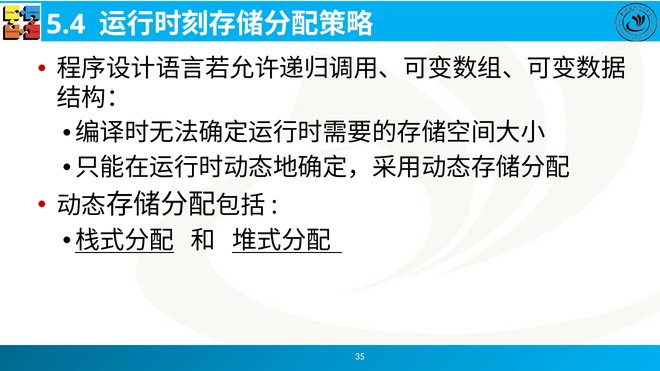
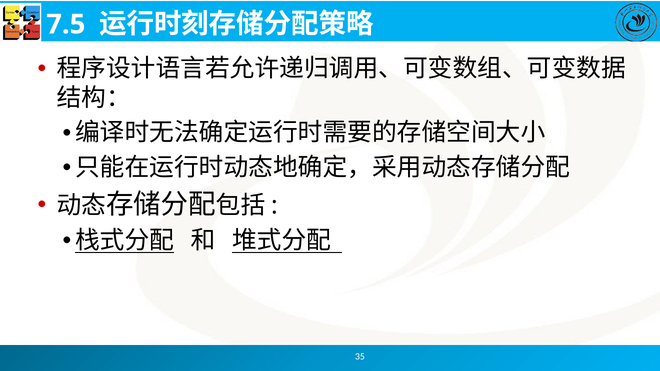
5.4: 5.4 -> 7.5
